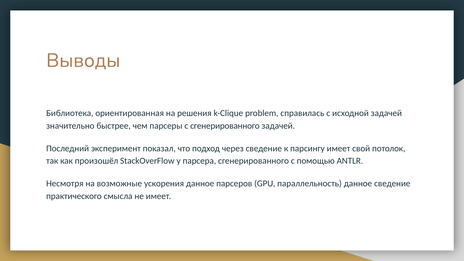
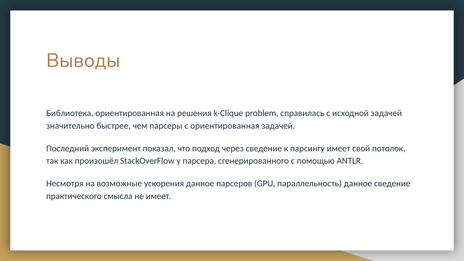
с сгенерированного: сгенерированного -> ориентированная
